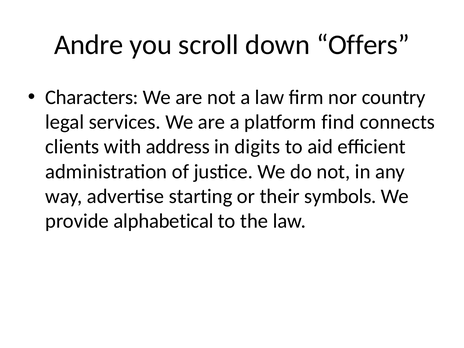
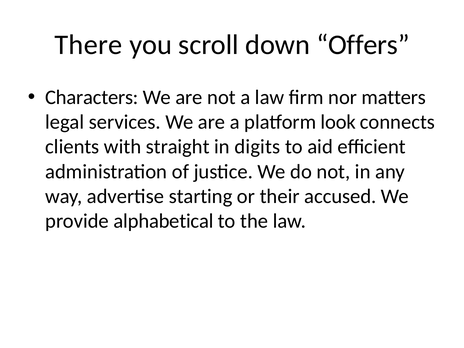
Andre: Andre -> There
country: country -> matters
find: find -> look
address: address -> straight
symbols: symbols -> accused
